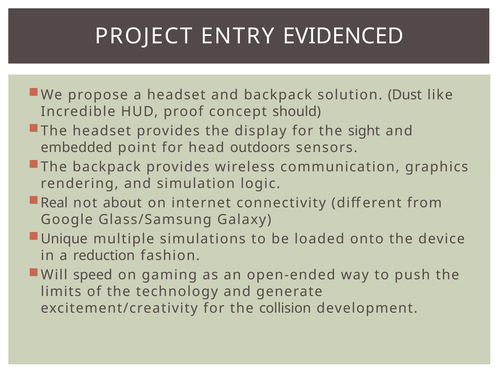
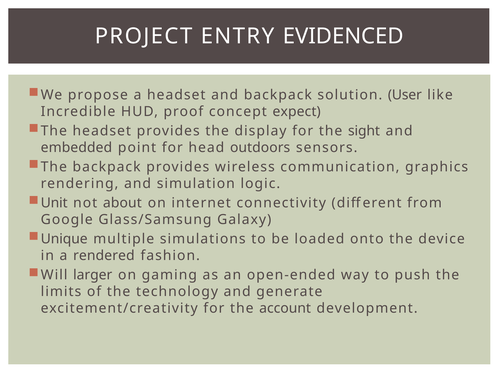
Dust: Dust -> User
should: should -> expect
Real: Real -> Unit
reduction: reduction -> rendered
speed: speed -> larger
collision: collision -> account
